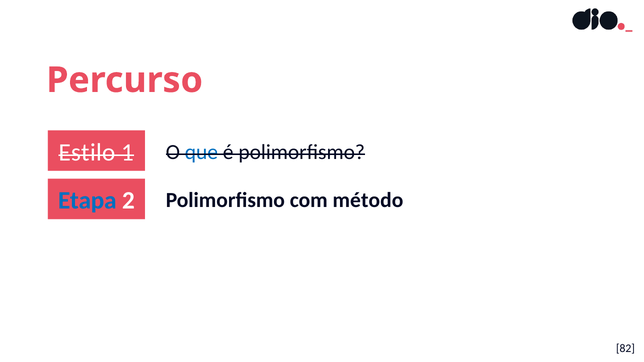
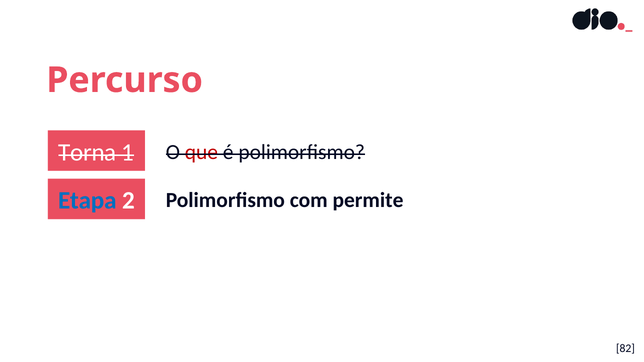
Estilo: Estilo -> Torna
que colour: blue -> red
método: método -> permite
